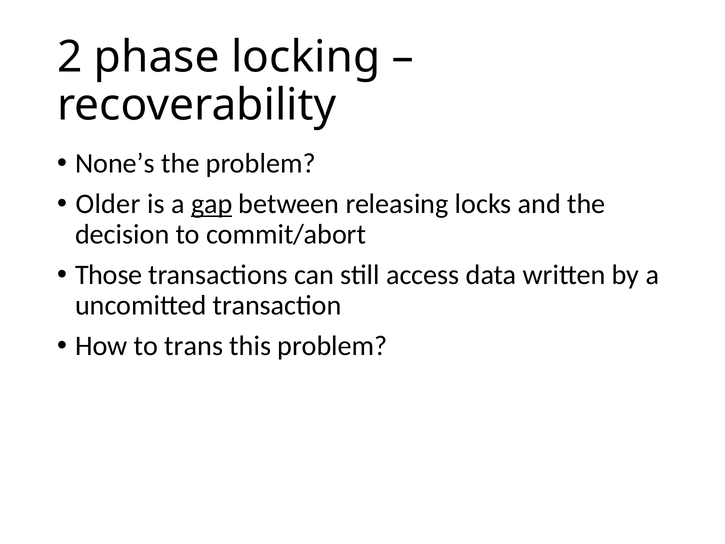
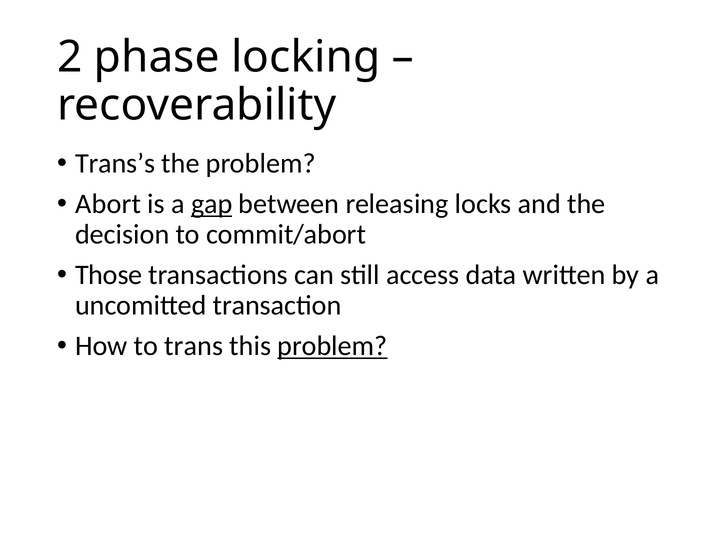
None’s: None’s -> Trans’s
Older: Older -> Abort
problem at (332, 346) underline: none -> present
